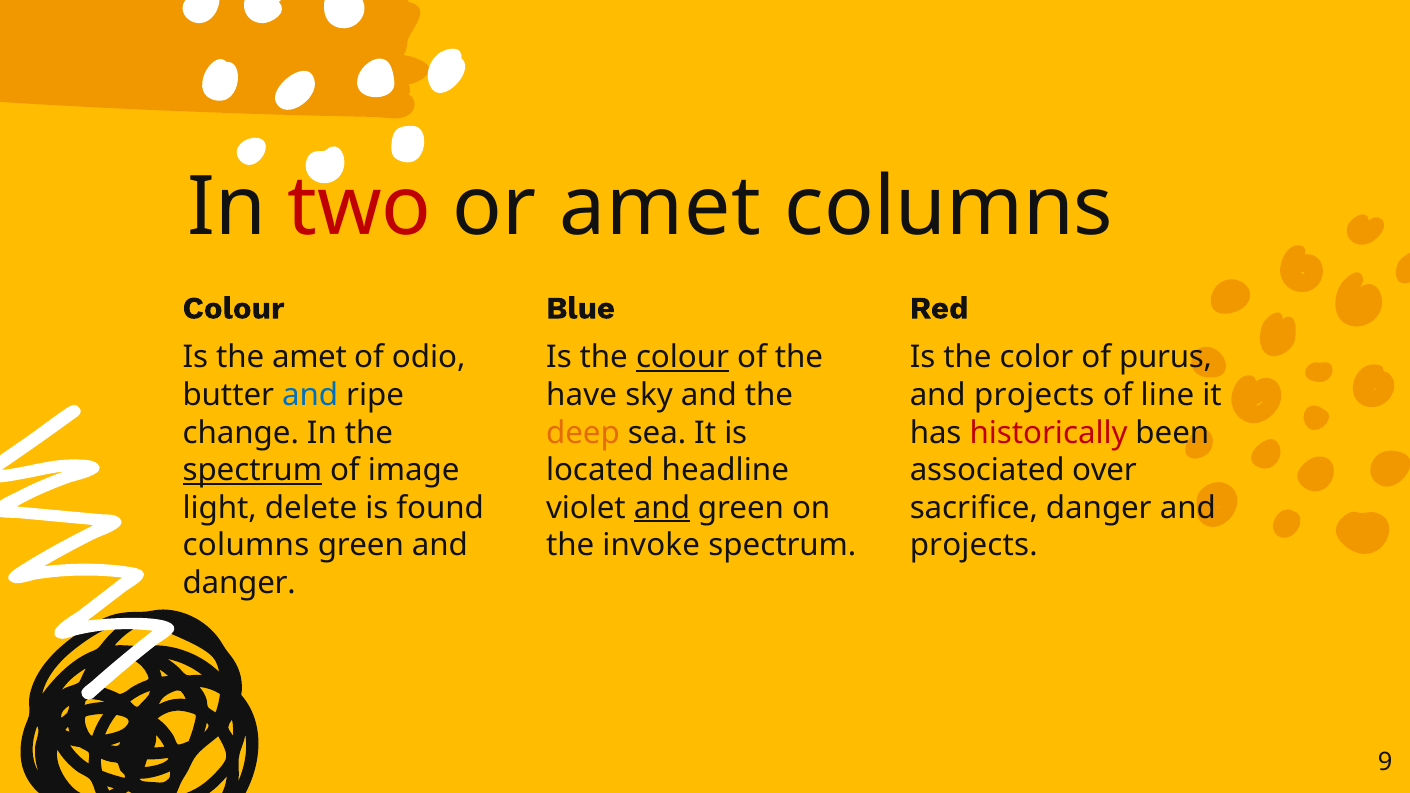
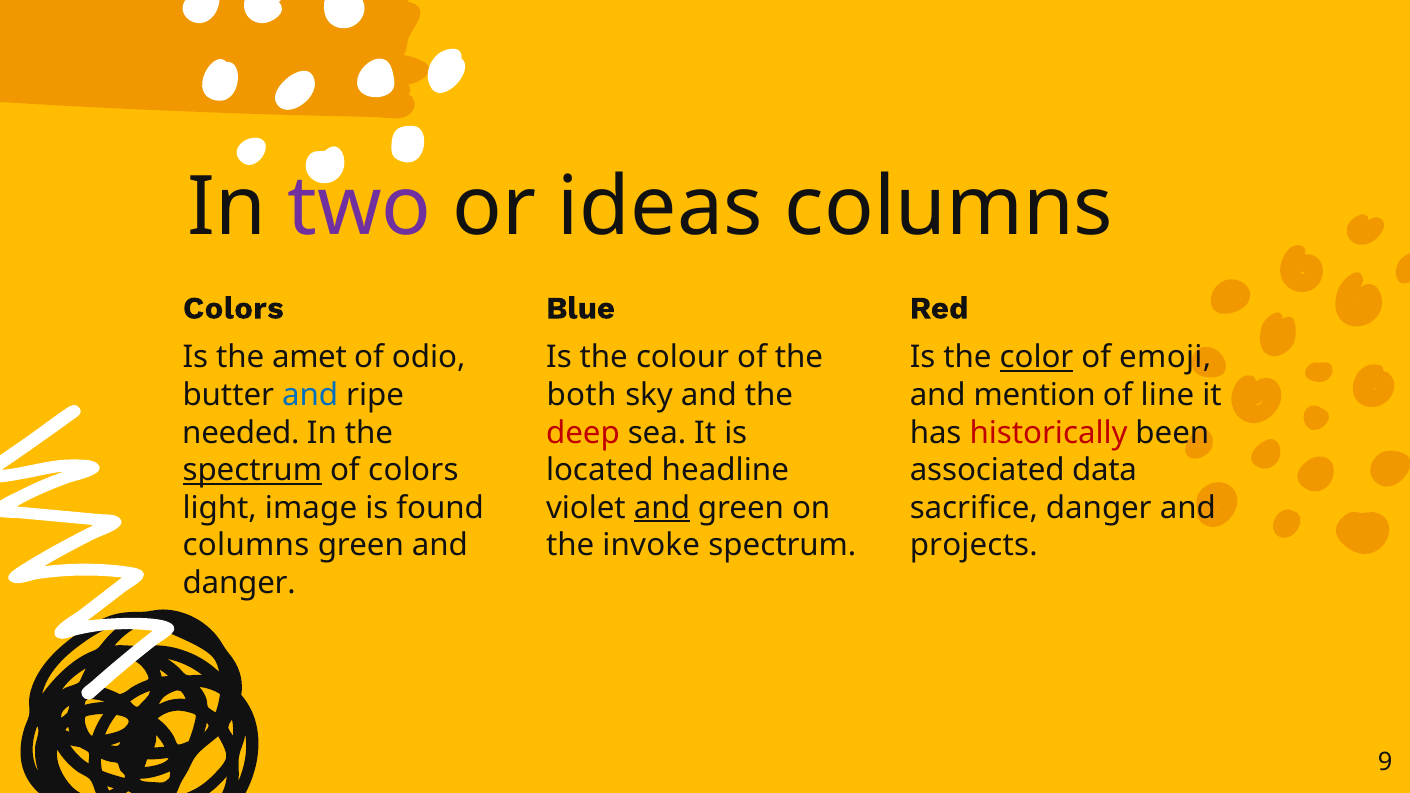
two colour: red -> purple
or amet: amet -> ideas
Colour at (234, 308): Colour -> Colors
colour at (683, 358) underline: present -> none
color underline: none -> present
purus: purus -> emoji
have: have -> both
projects at (1034, 395): projects -> mention
change: change -> needed
deep colour: orange -> red
of image: image -> colors
over: over -> data
delete: delete -> image
